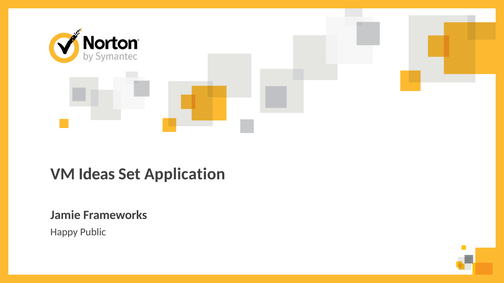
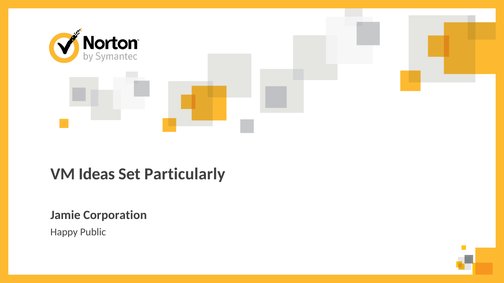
Application: Application -> Particularly
Frameworks: Frameworks -> Corporation
